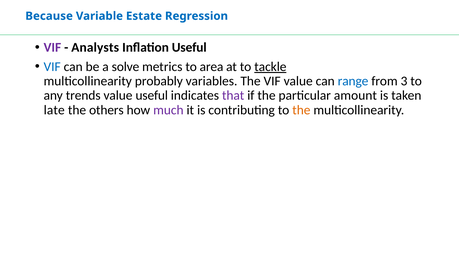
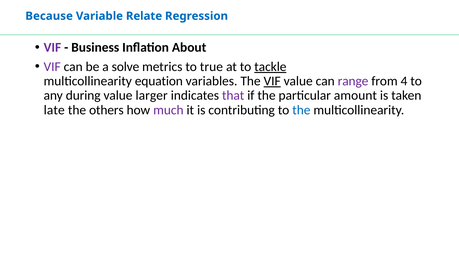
Estate: Estate -> Relate
Analysts: Analysts -> Business
Inflation Useful: Useful -> About
VIF at (52, 67) colour: blue -> purple
area: area -> true
probably: probably -> equation
VIF at (272, 81) underline: none -> present
range colour: blue -> purple
3: 3 -> 4
trends: trends -> during
value useful: useful -> larger
the at (301, 110) colour: orange -> blue
